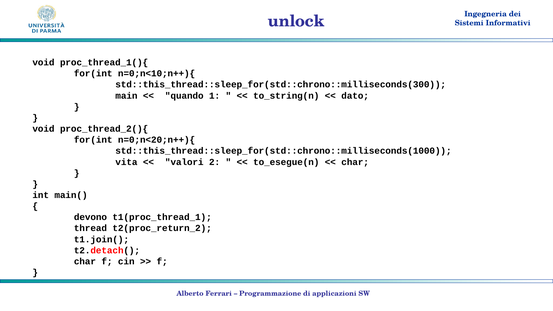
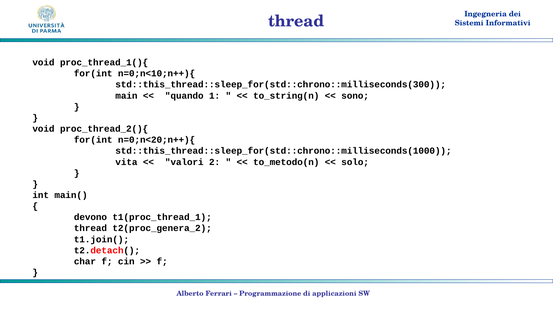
unlock at (296, 21): unlock -> thread
dato: dato -> sono
to_esegue(n: to_esegue(n -> to_metodo(n
char at (355, 162): char -> solo
t2(proc_return_2: t2(proc_return_2 -> t2(proc_genera_2
